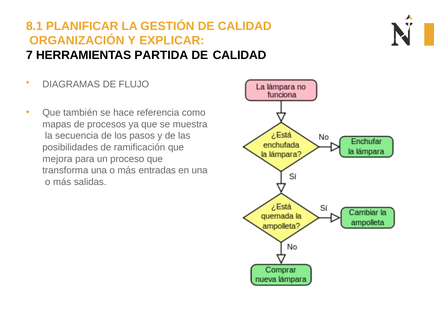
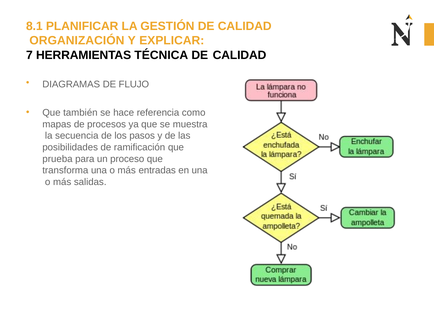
PARTIDA: PARTIDA -> TÉCNICA
mejora: mejora -> prueba
